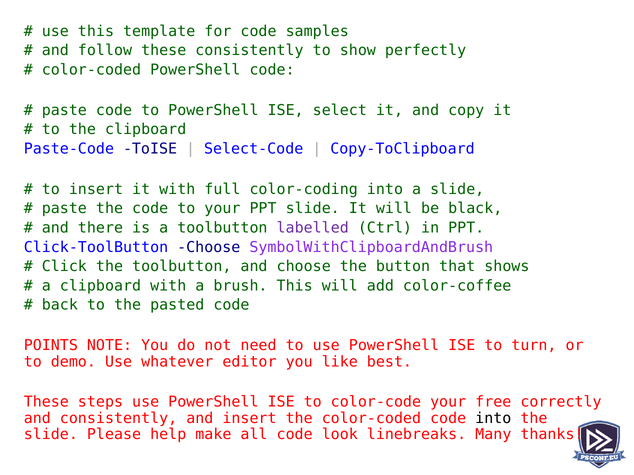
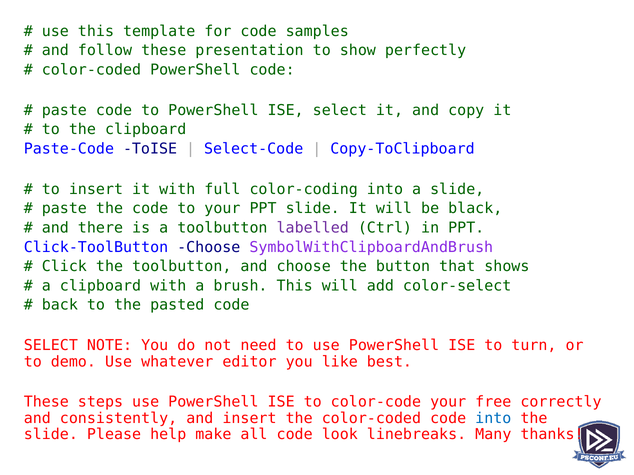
these consistently: consistently -> presentation
color-coffee: color-coffee -> color-select
POINTS at (51, 346): POINTS -> SELECT
into at (493, 419) colour: black -> blue
